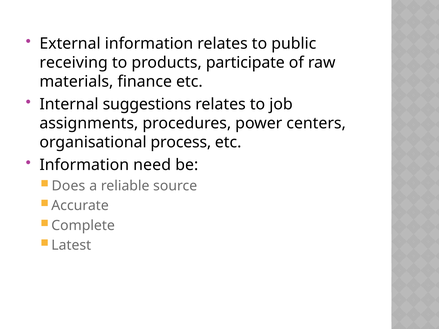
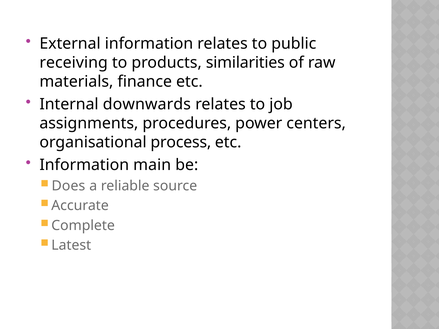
participate: participate -> similarities
suggestions: suggestions -> downwards
need: need -> main
